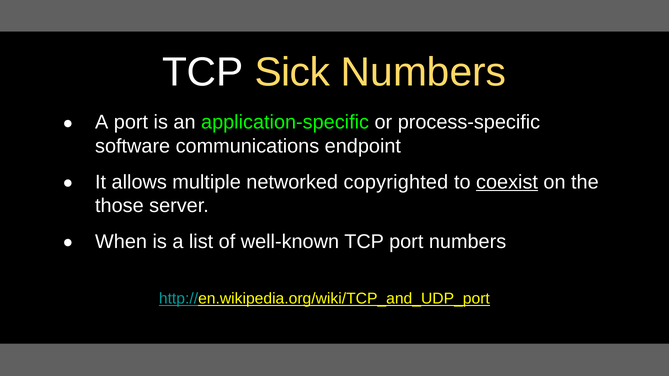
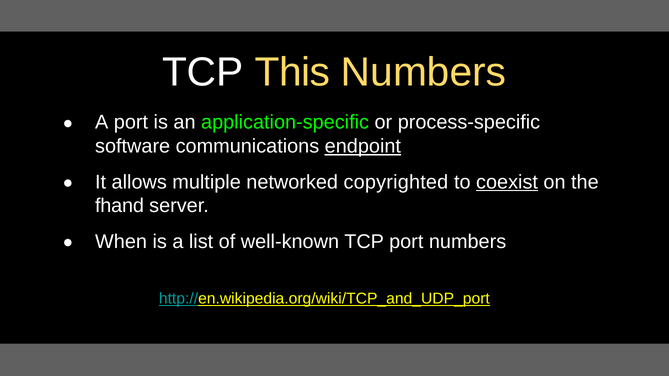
Sick: Sick -> This
endpoint underline: none -> present
those: those -> fhand
